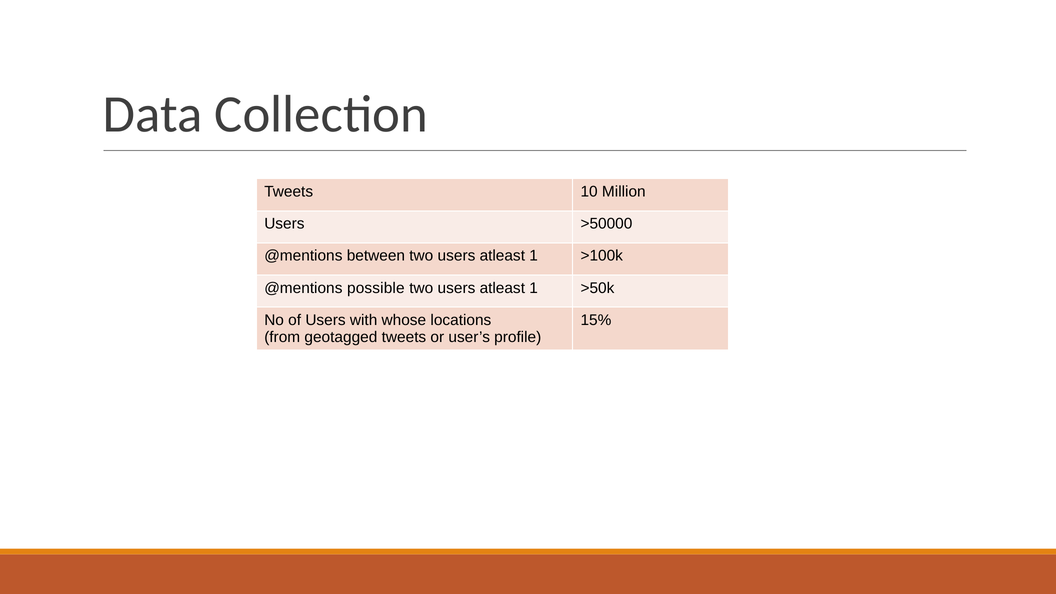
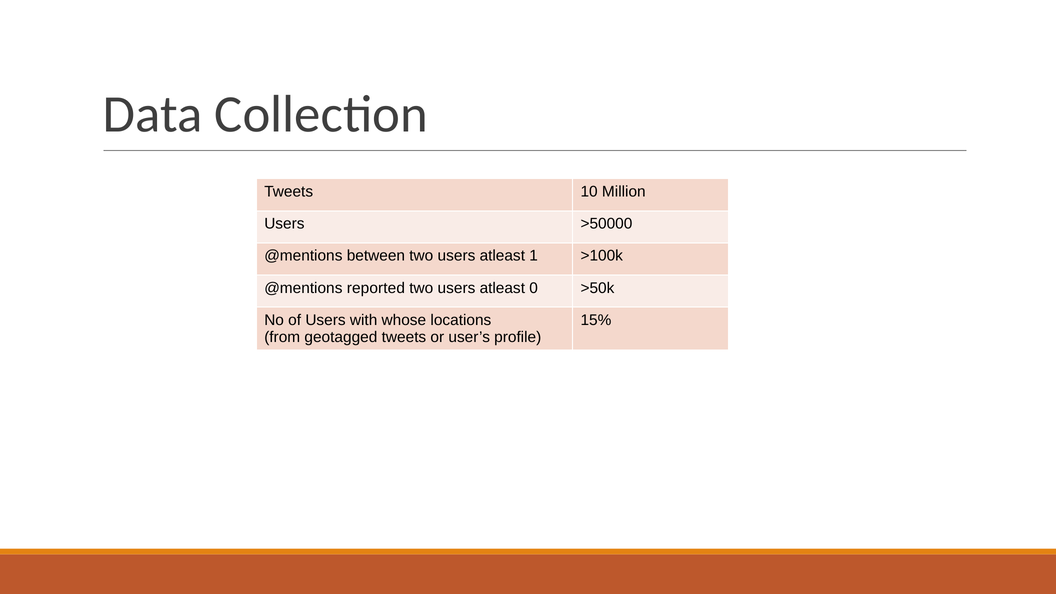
possible: possible -> reported
1 at (534, 288): 1 -> 0
